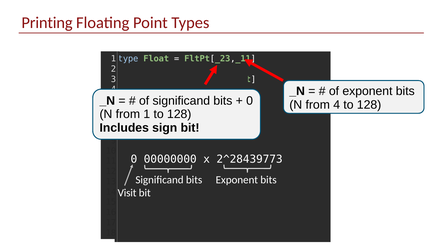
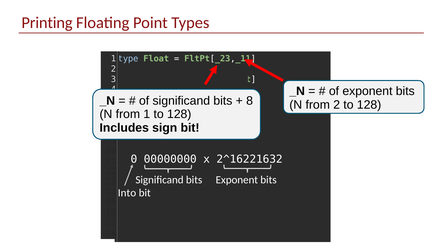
0 at (250, 101): 0 -> 8
from 4: 4 -> 2
2^28439773: 2^28439773 -> 2^16221632
Visit: Visit -> Into
